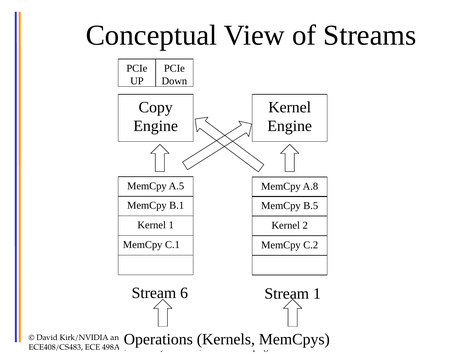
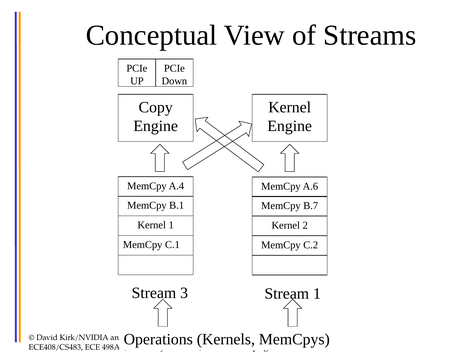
A.5: A.5 -> A.4
A.8: A.8 -> A.6
B.5: B.5 -> B.7
6: 6 -> 3
